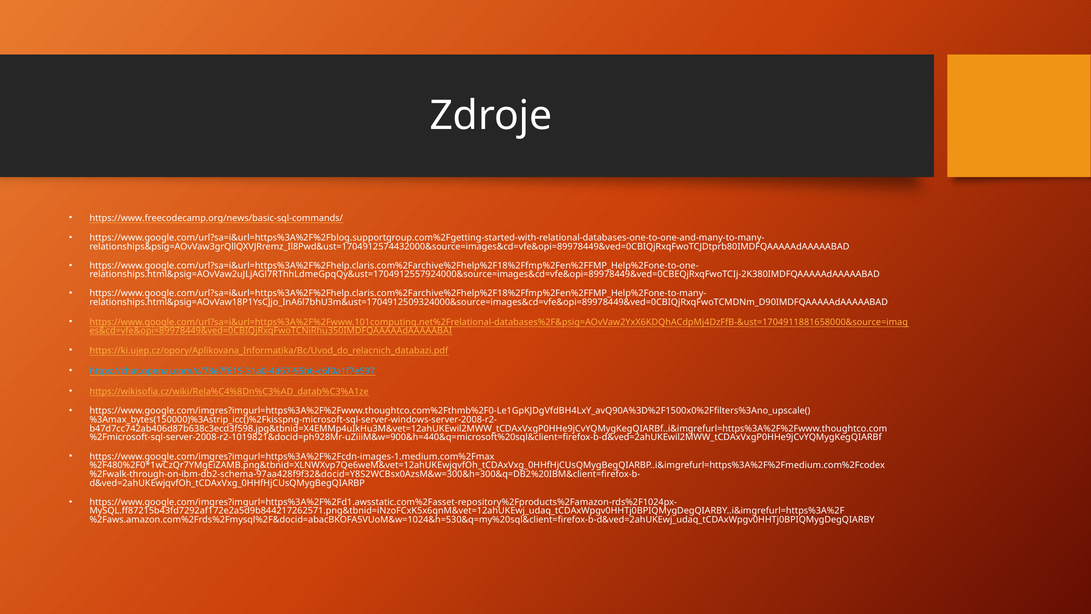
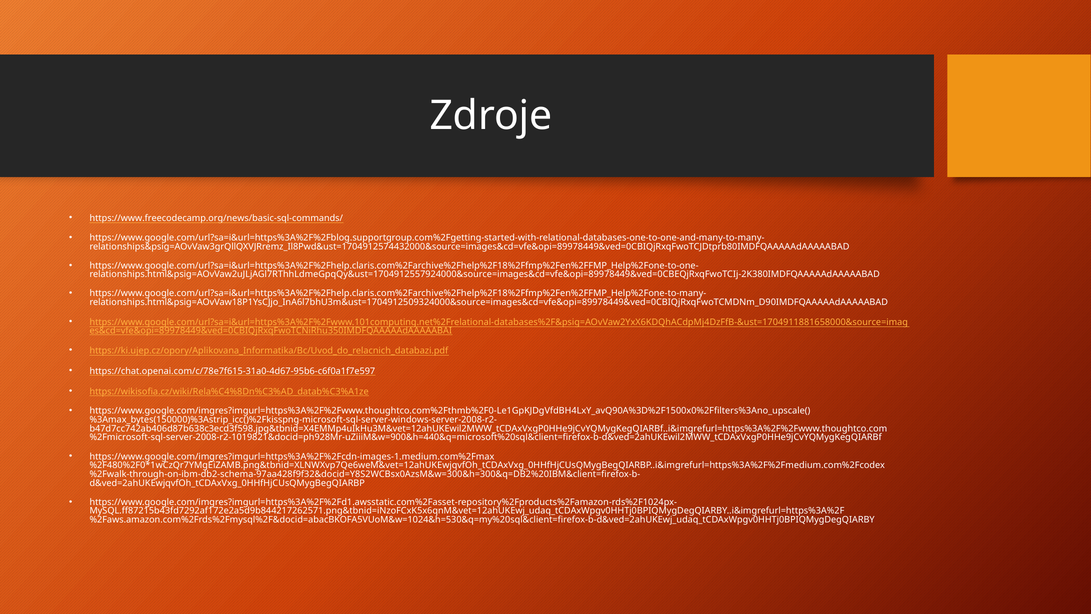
https://chat.openai.com/c/78e7f615-31a0-4d67-95b6-c6f0a1f7e597 colour: light blue -> white
